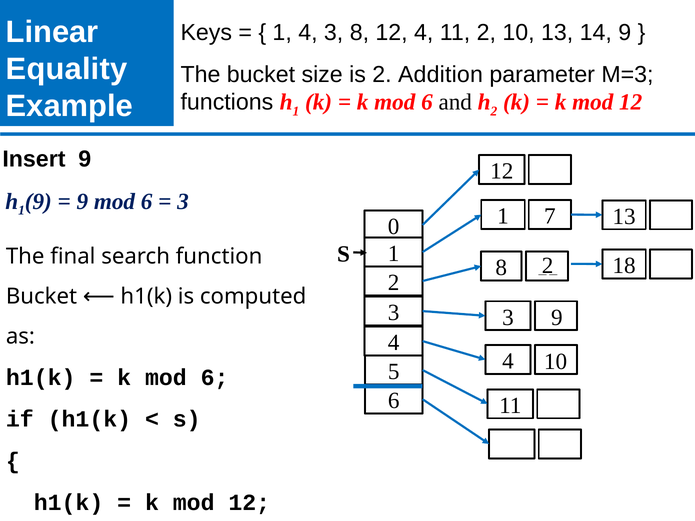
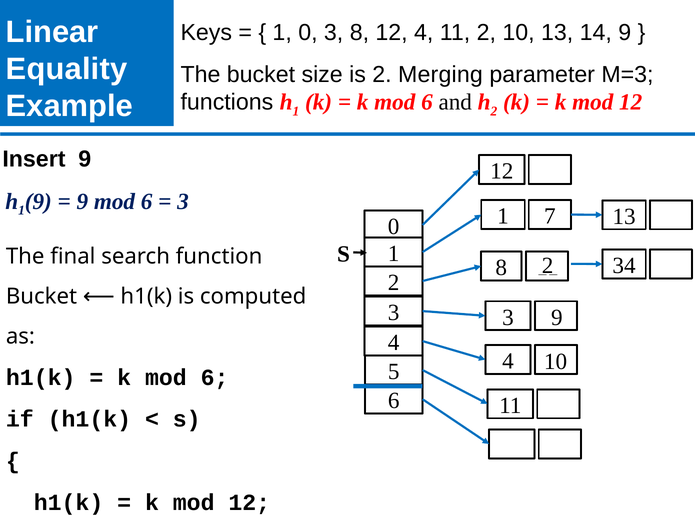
1 4: 4 -> 0
Addition: Addition -> Merging
18: 18 -> 34
